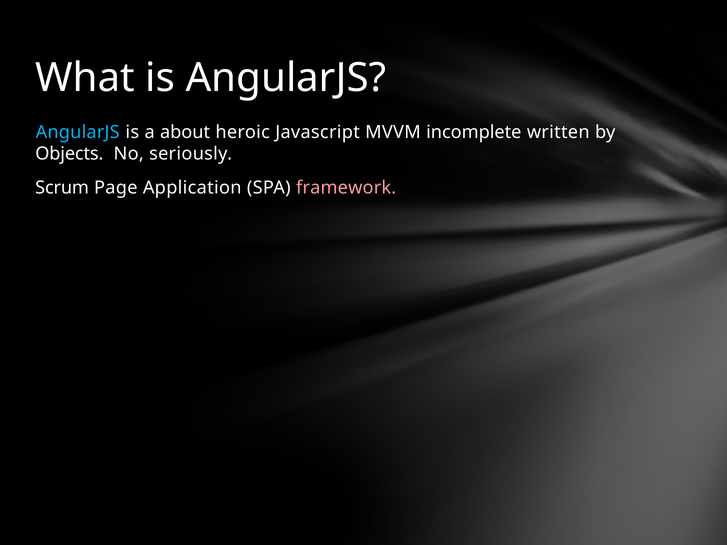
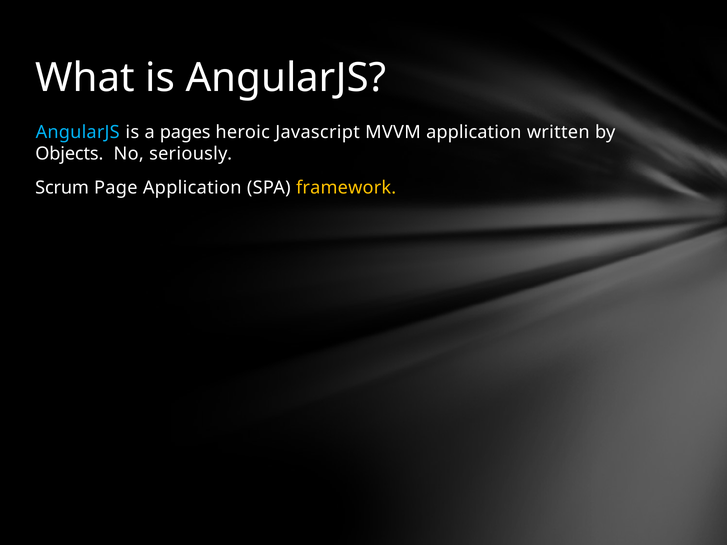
about: about -> pages
MVVM incomplete: incomplete -> application
framework colour: pink -> yellow
